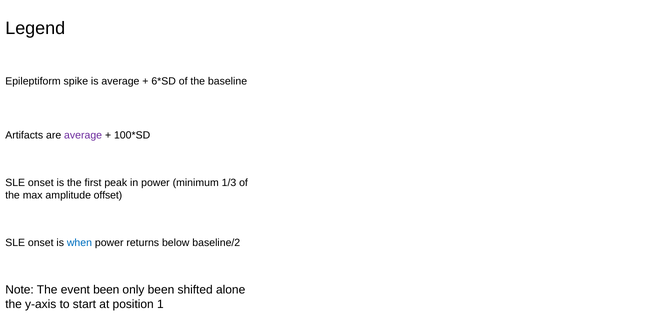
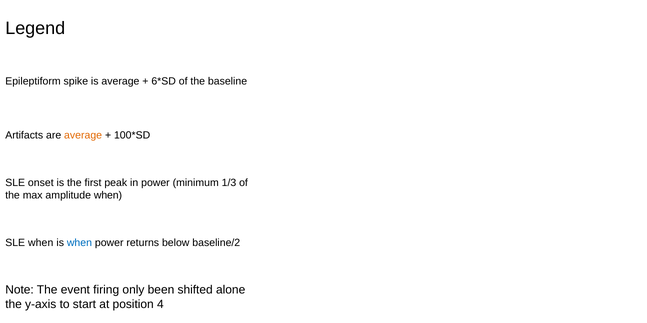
average at (83, 135) colour: purple -> orange
amplitude offset: offset -> when
onset at (41, 243): onset -> when
event been: been -> firing
1: 1 -> 4
